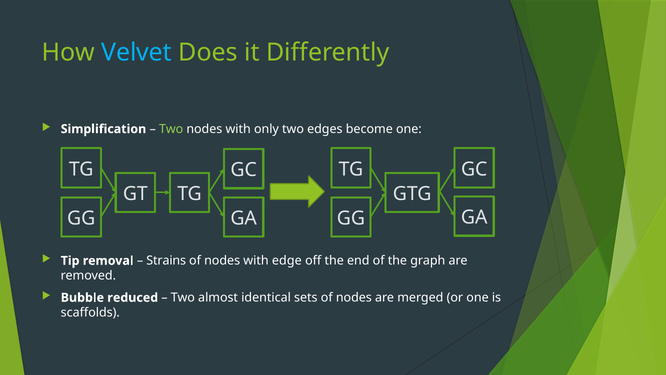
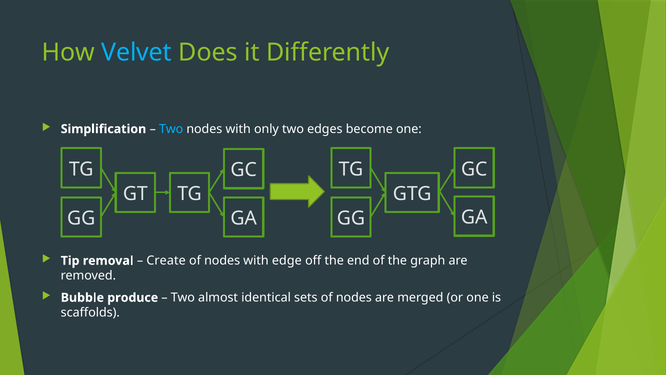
Two at (171, 129) colour: light green -> light blue
Strains: Strains -> Create
reduced: reduced -> produce
